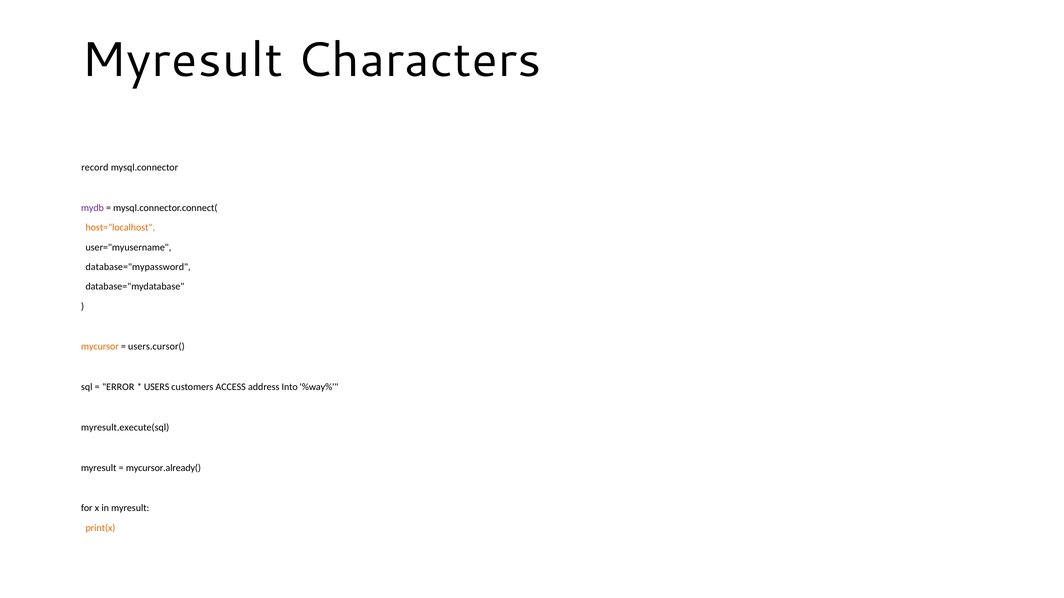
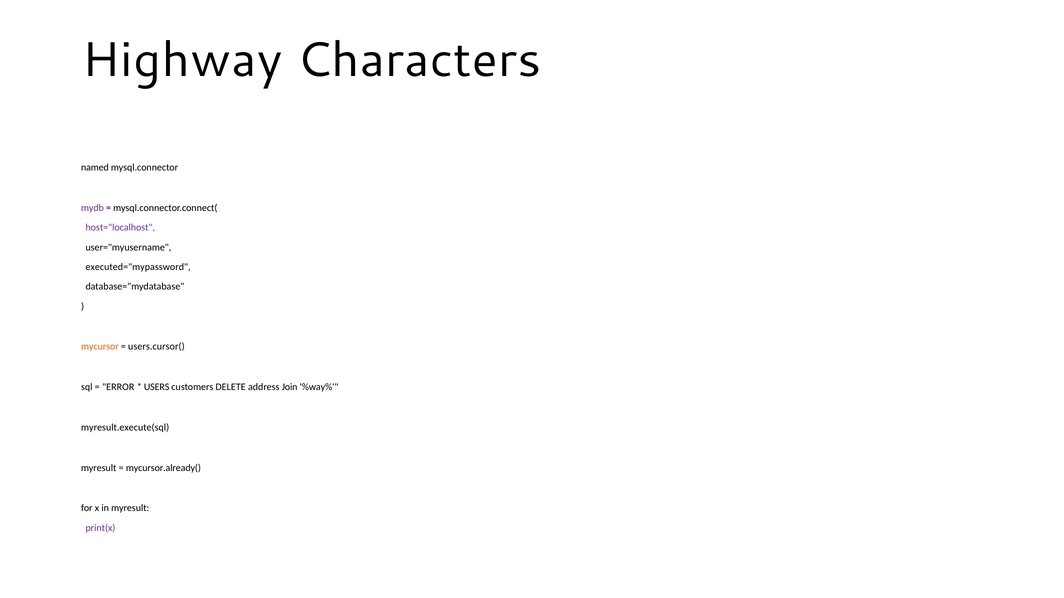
Myresult at (182, 60): Myresult -> Highway
record: record -> named
host="localhost colour: orange -> purple
database="mypassword: database="mypassword -> executed="mypassword
ACCESS: ACCESS -> DELETE
Into: Into -> Join
print(x colour: orange -> purple
